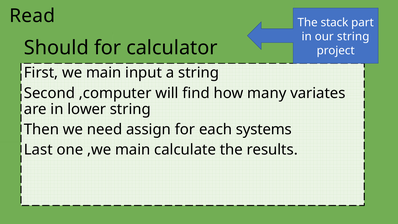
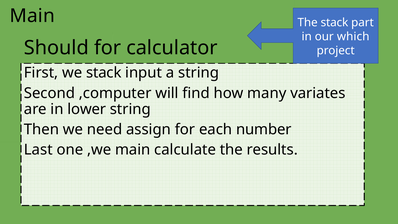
Read at (32, 16): Read -> Main
our string: string -> which
we main: main -> stack
systems: systems -> number
